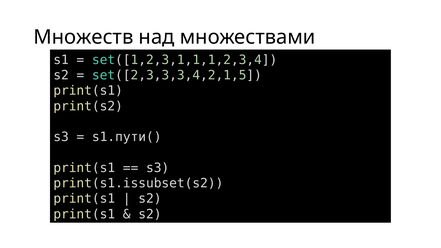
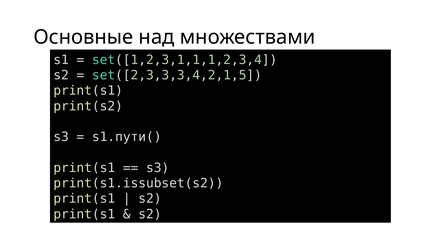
Множеств: Множеств -> Основные
